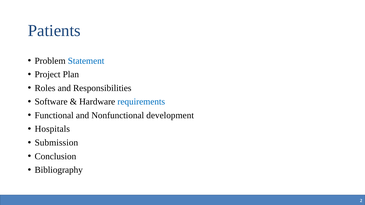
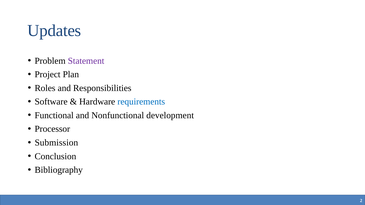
Patients: Patients -> Updates
Statement colour: blue -> purple
Hospitals: Hospitals -> Processor
